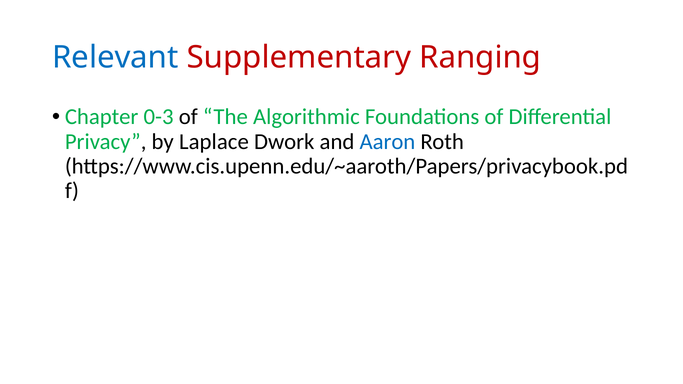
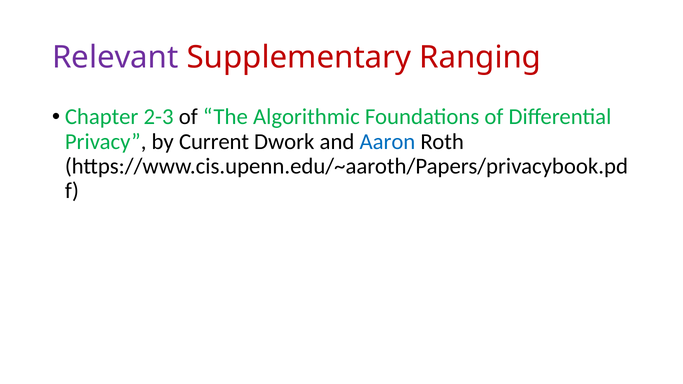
Relevant colour: blue -> purple
0-3: 0-3 -> 2-3
Laplace: Laplace -> Current
